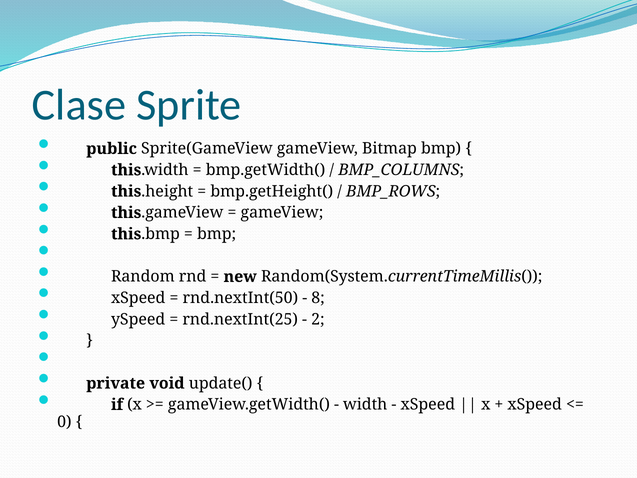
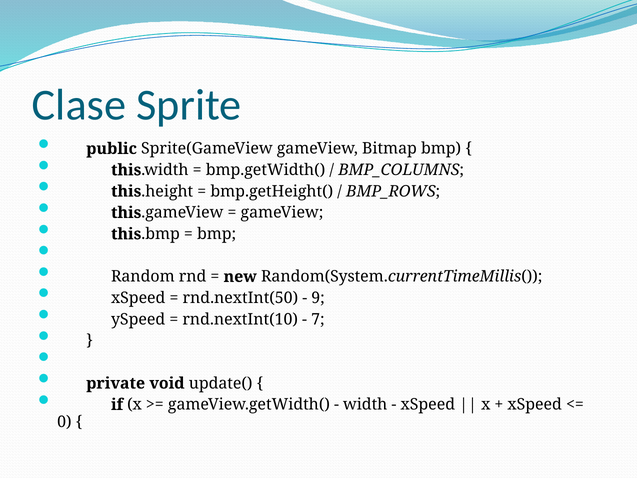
8: 8 -> 9
rnd.nextInt(25: rnd.nextInt(25 -> rnd.nextInt(10
2: 2 -> 7
